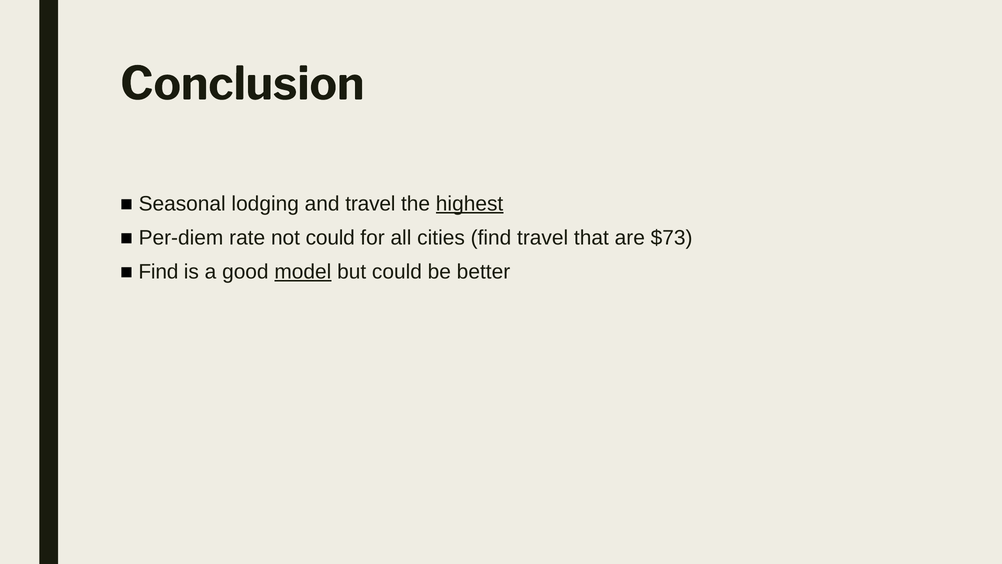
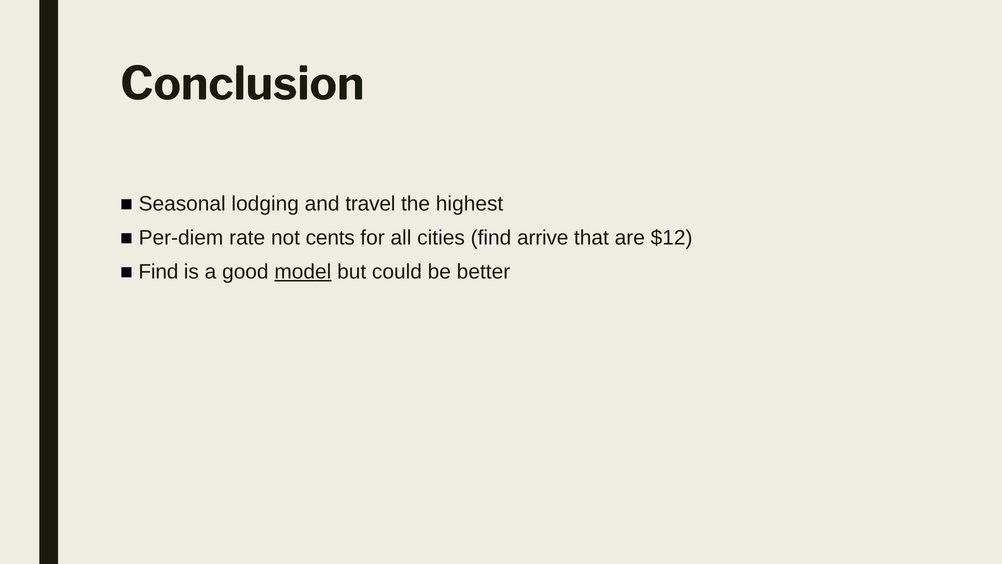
highest underline: present -> none
not could: could -> cents
find travel: travel -> arrive
$73: $73 -> $12
